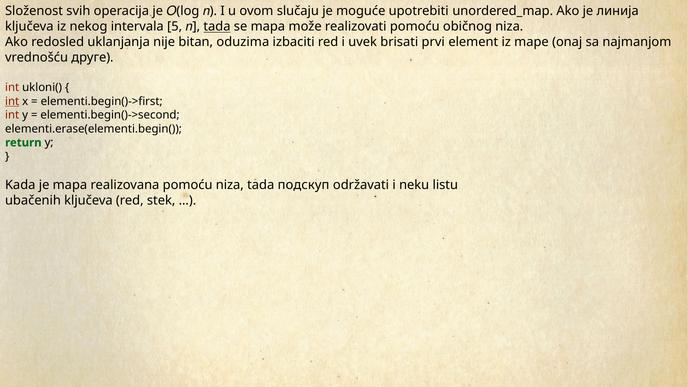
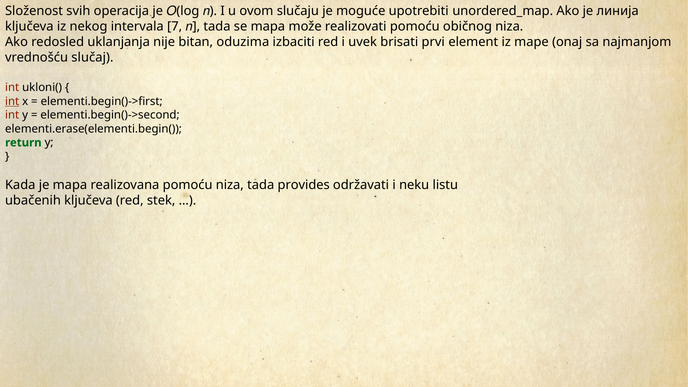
5: 5 -> 7
tada at (217, 27) underline: present -> none
друге: друге -> slučaj
подскуп: подскуп -> provides
